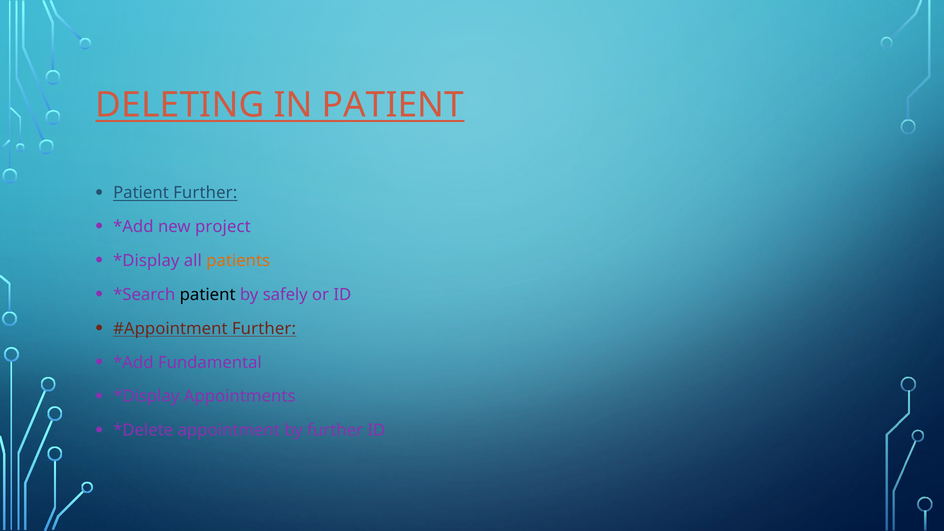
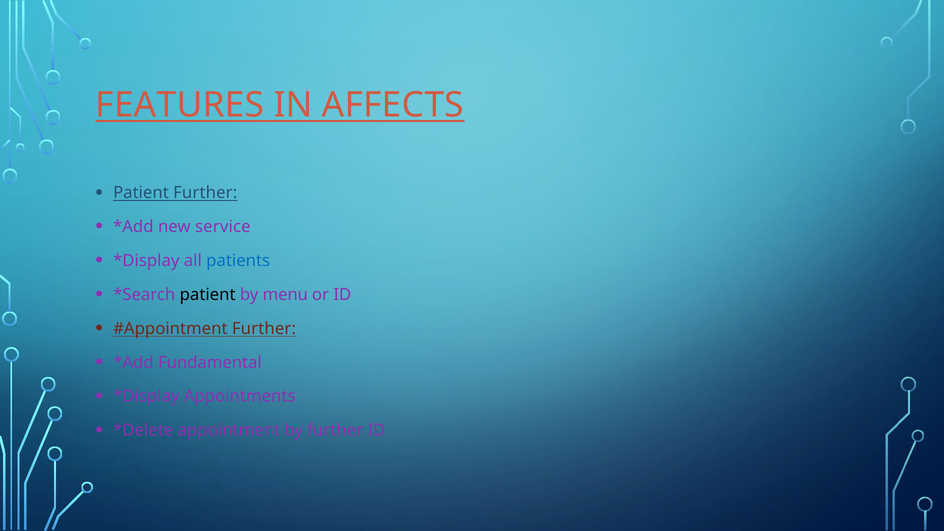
DELETING: DELETING -> FEATURES
IN PATIENT: PATIENT -> AFFECTS
project: project -> service
patients colour: orange -> blue
safely: safely -> menu
